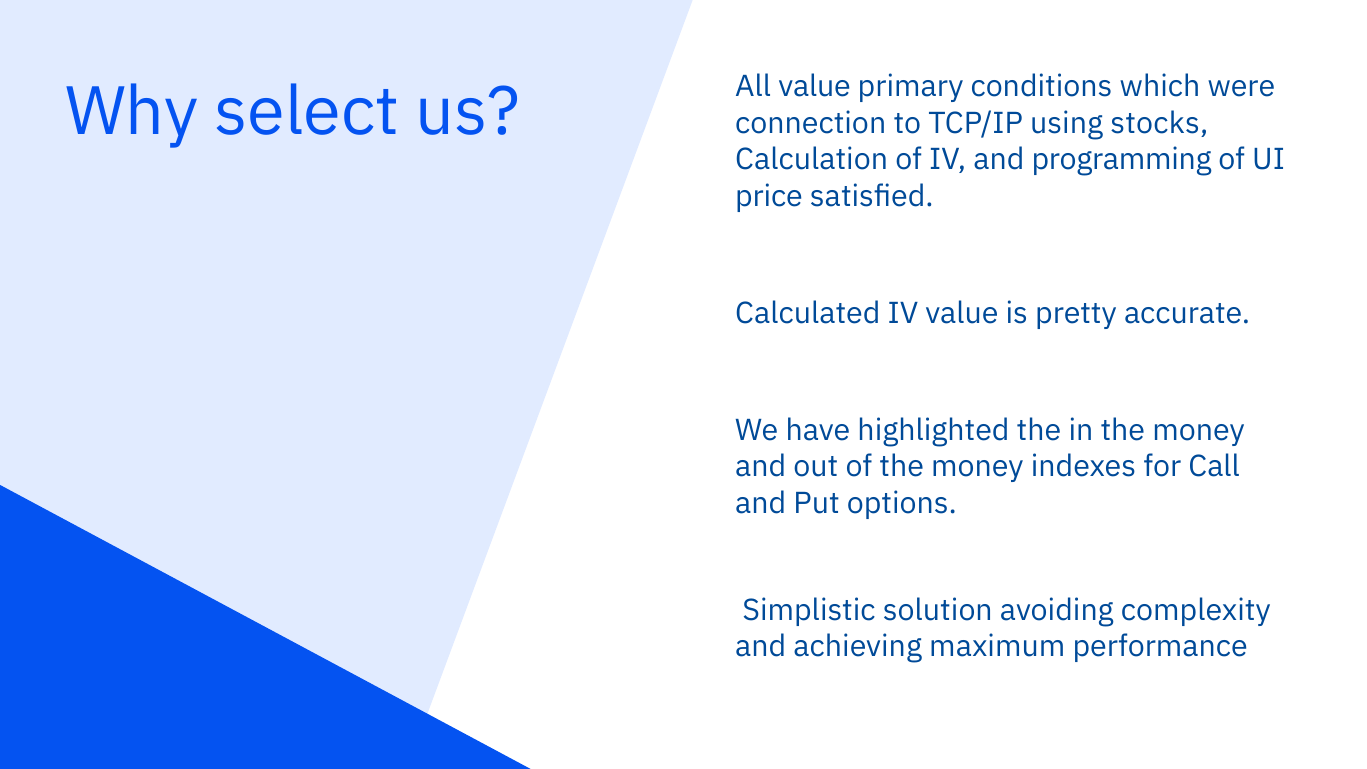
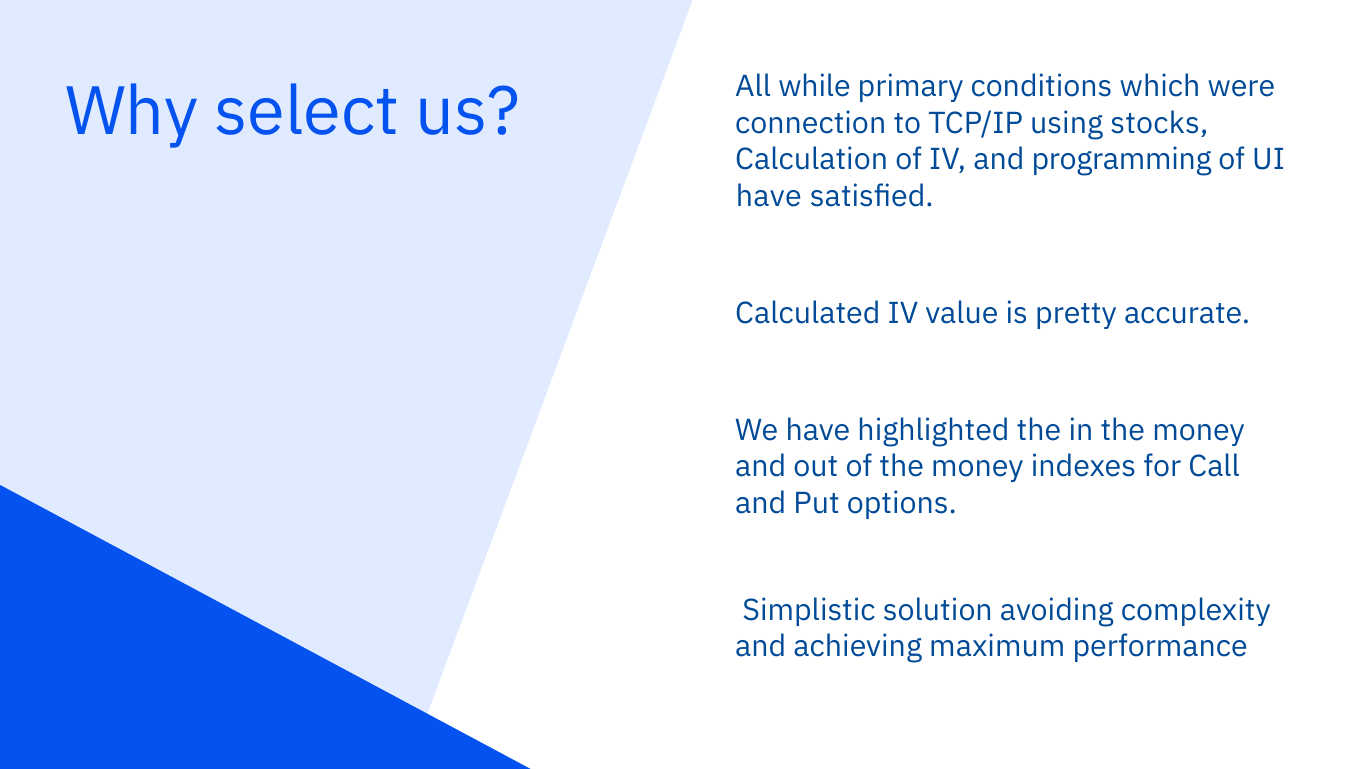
All value: value -> while
price at (769, 196): price -> have
